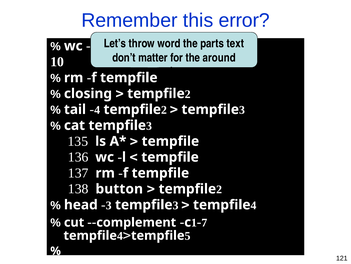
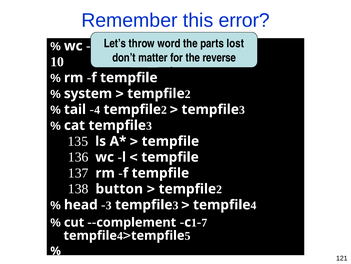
text: text -> lost
around: around -> reverse
closing: closing -> system
